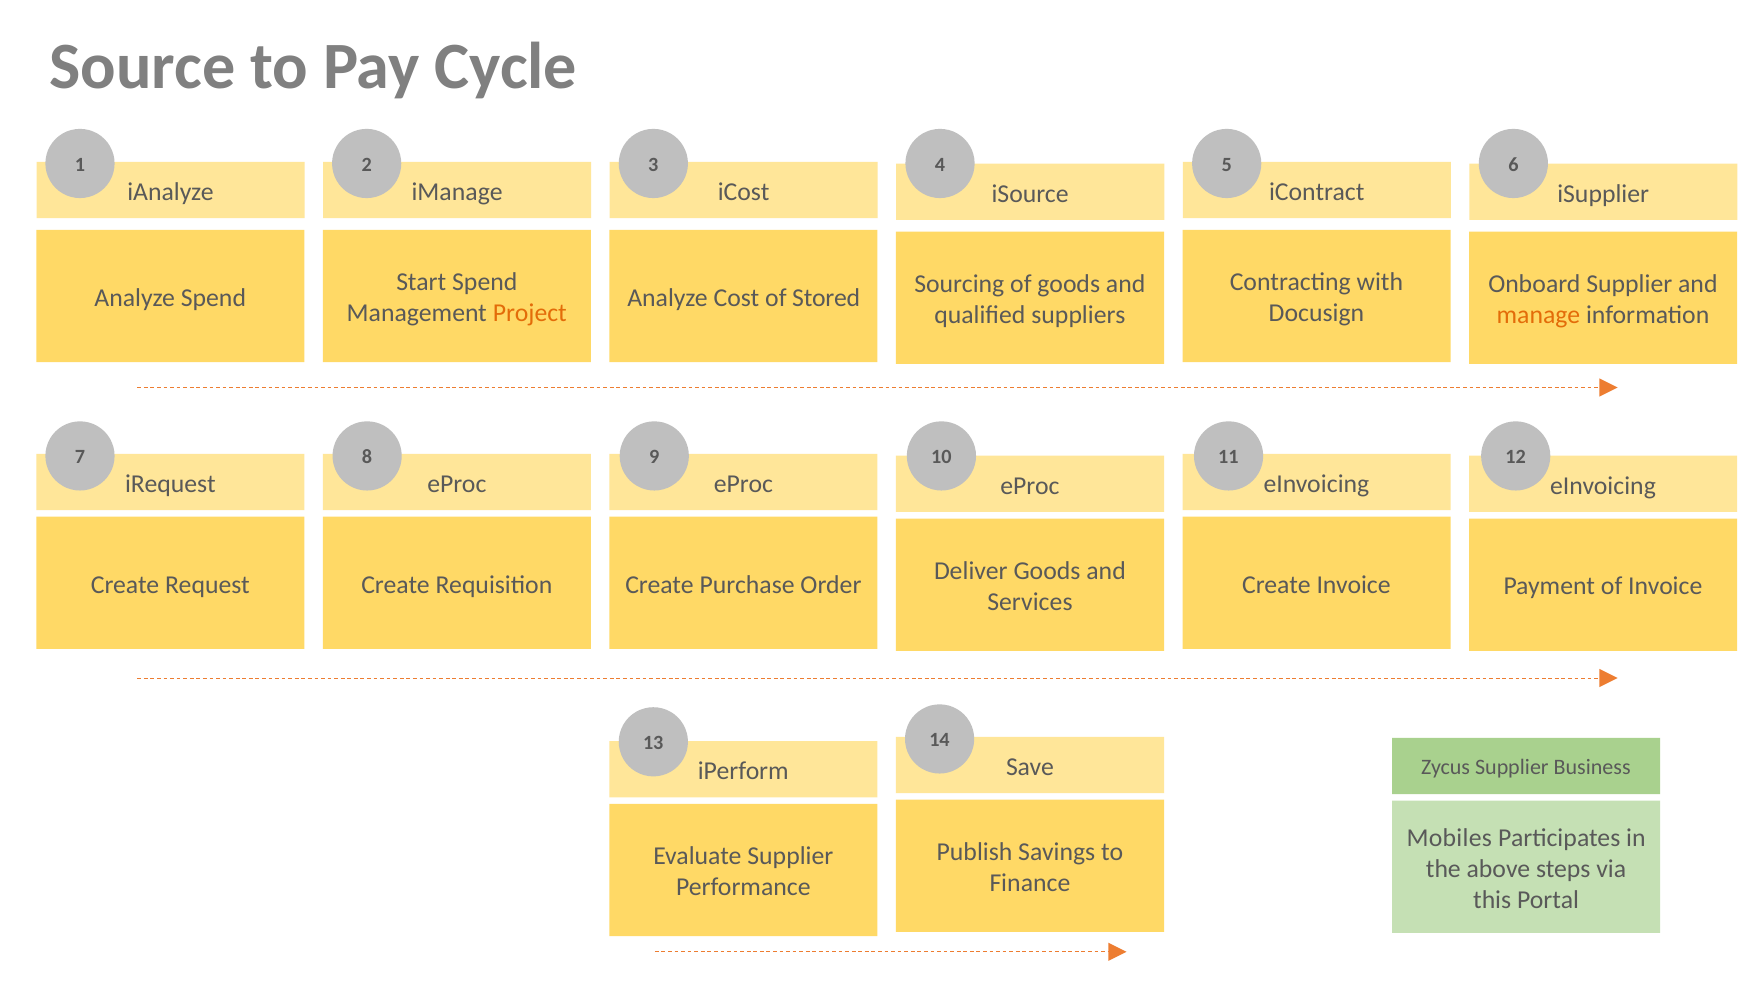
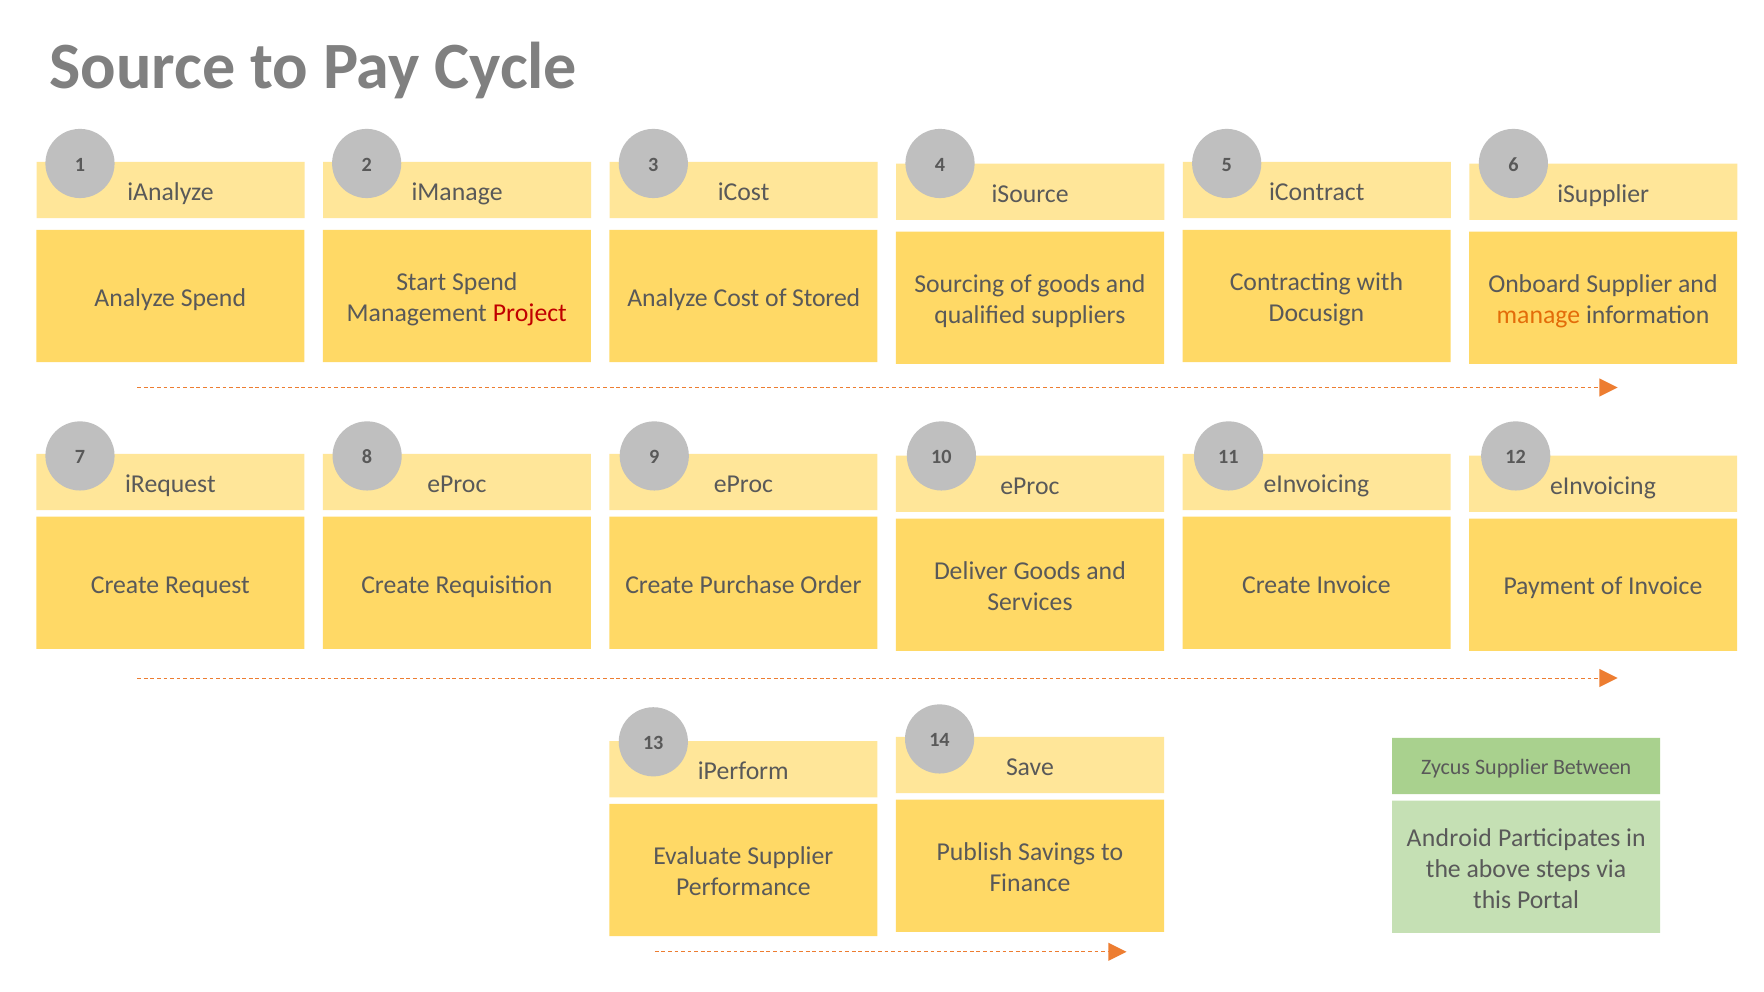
Project colour: orange -> red
Business: Business -> Between
Mobiles: Mobiles -> Android
